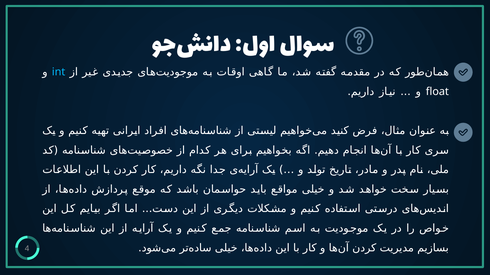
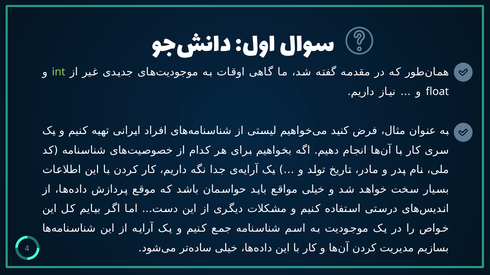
int colour: light blue -> light green
